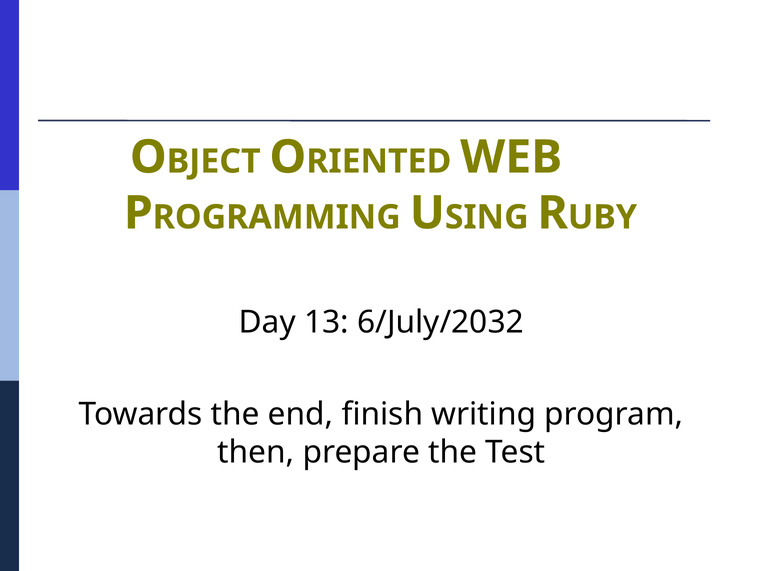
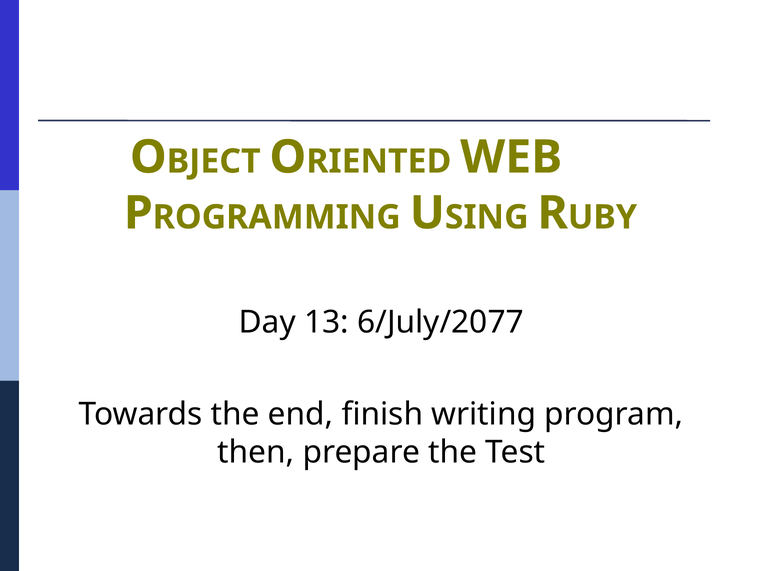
6/July/2032: 6/July/2032 -> 6/July/2077
